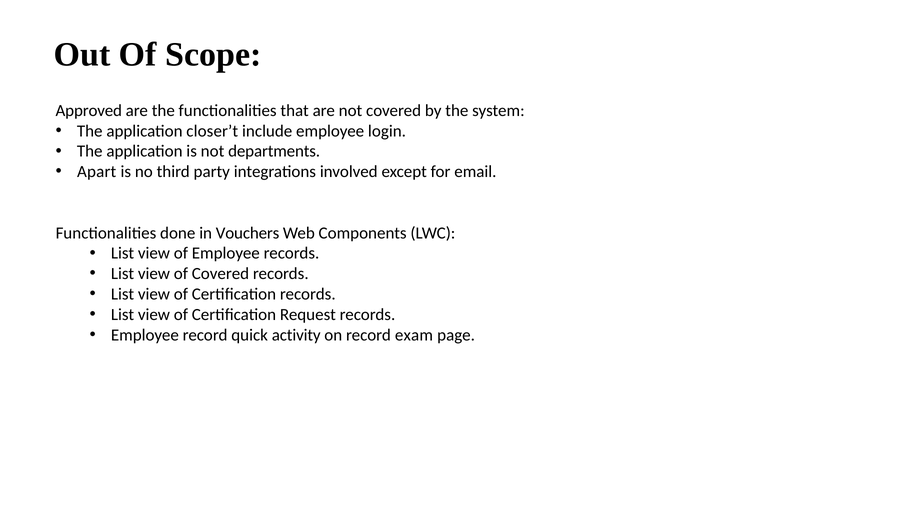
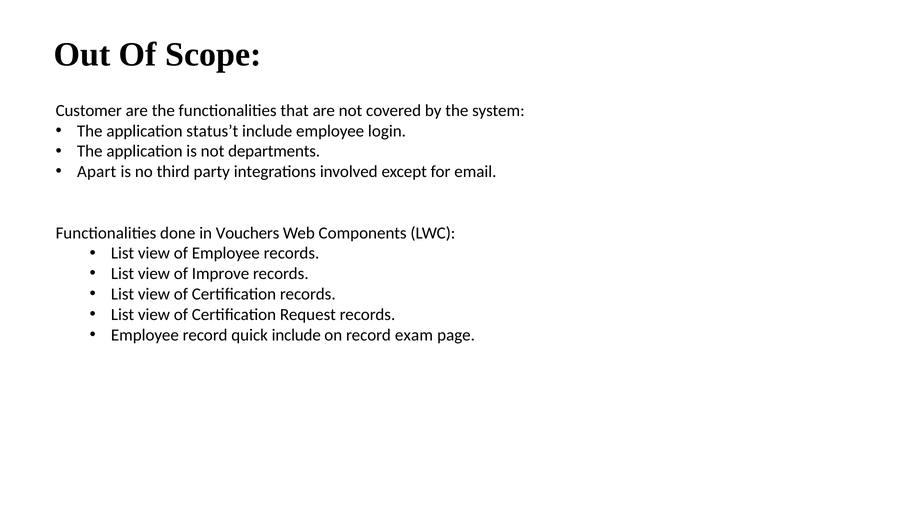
Approved: Approved -> Customer
closer’t: closer’t -> status’t
of Covered: Covered -> Improve
quick activity: activity -> include
